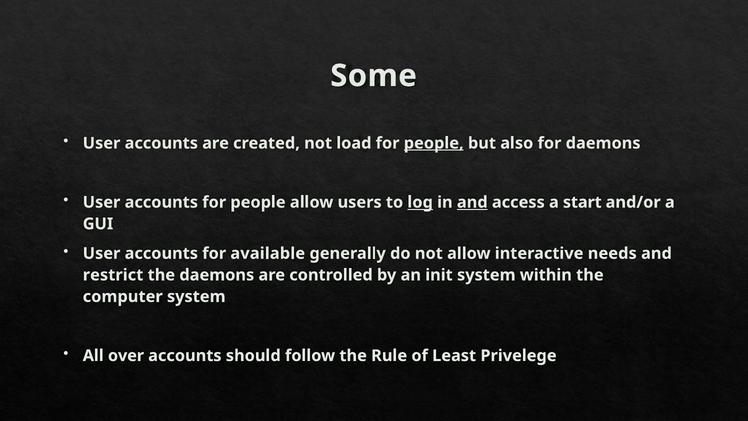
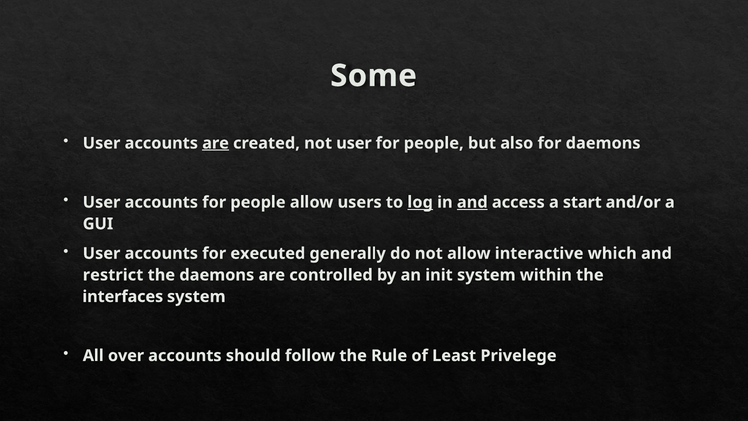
are at (216, 143) underline: none -> present
not load: load -> user
people at (434, 143) underline: present -> none
available: available -> executed
needs: needs -> which
computer: computer -> interfaces
